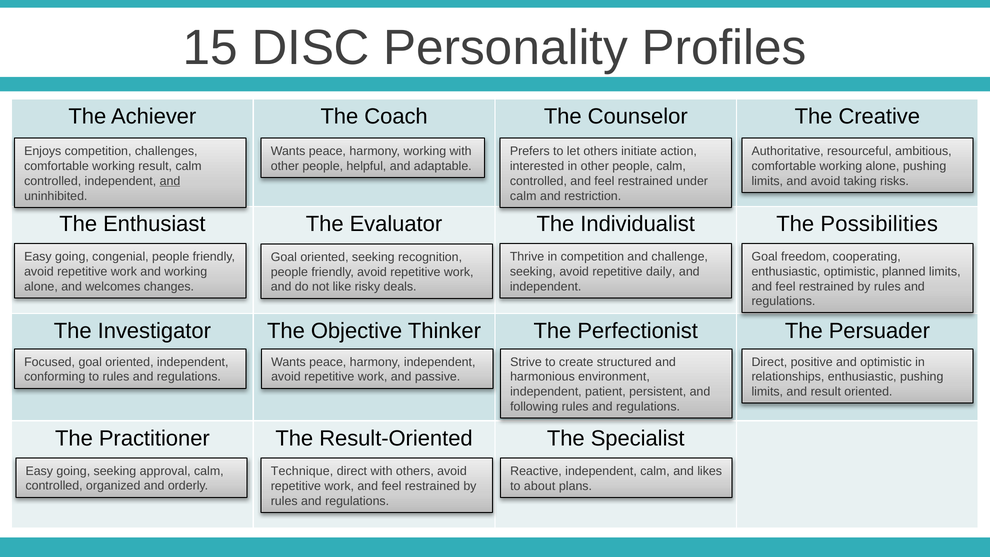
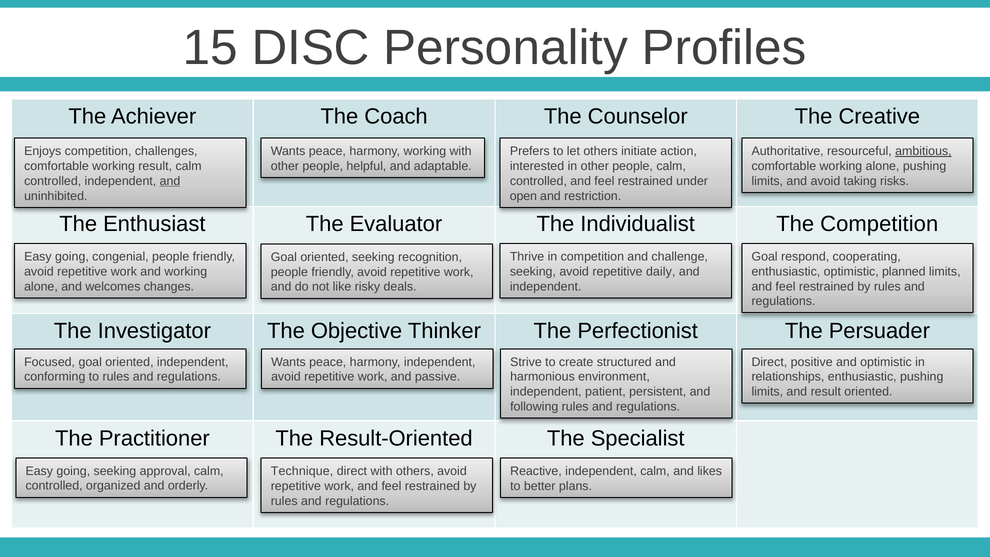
ambitious underline: none -> present
calm at (523, 196): calm -> open
The Possibilities: Possibilities -> Competition
freedom: freedom -> respond
about: about -> better
